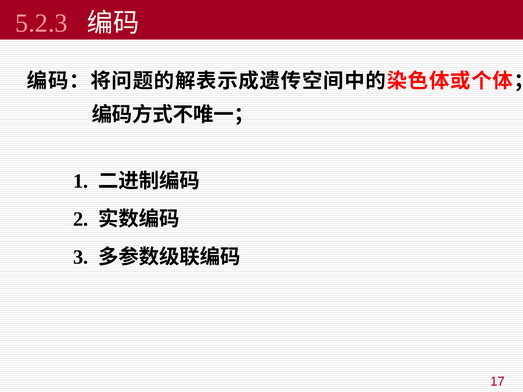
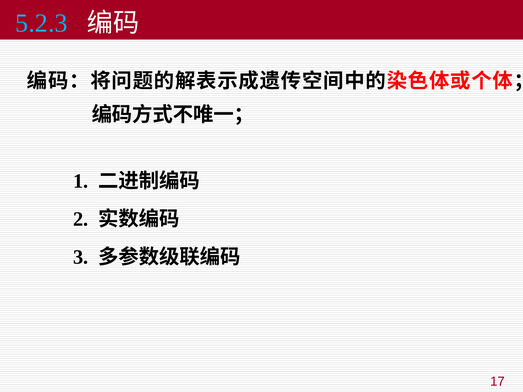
5.2.3 colour: pink -> light blue
